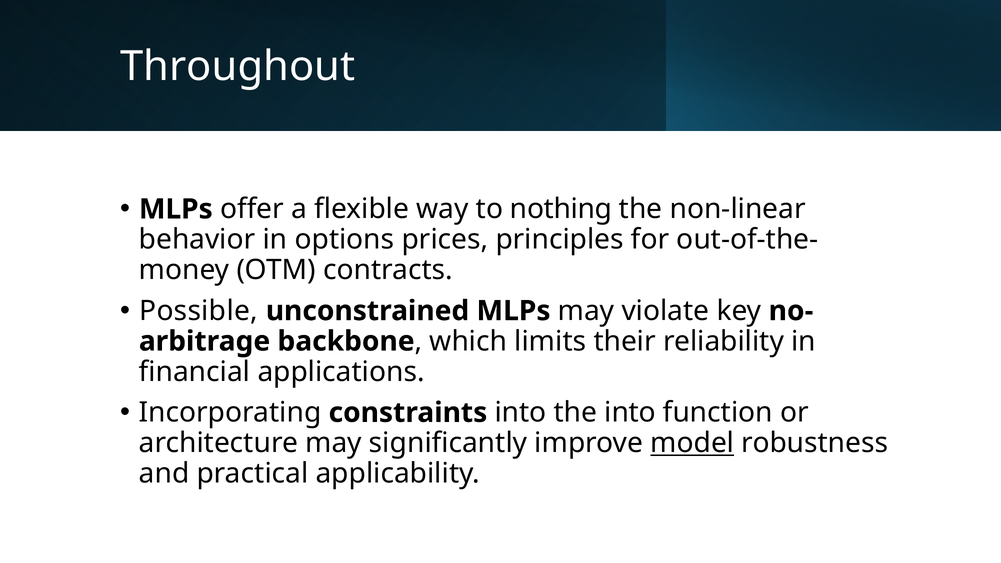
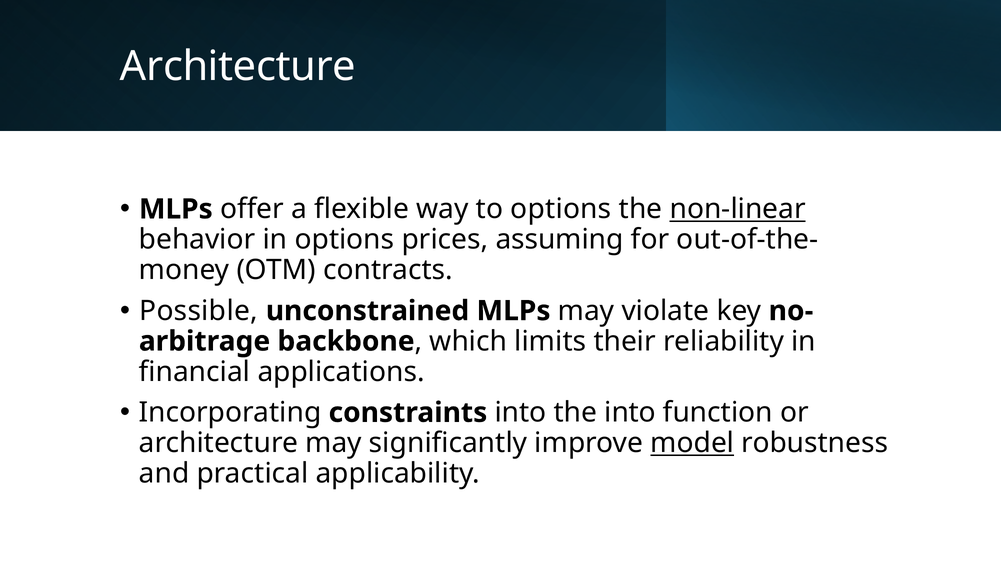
Throughout at (238, 66): Throughout -> Architecture
to nothing: nothing -> options
non-linear underline: none -> present
principles: principles -> assuming
